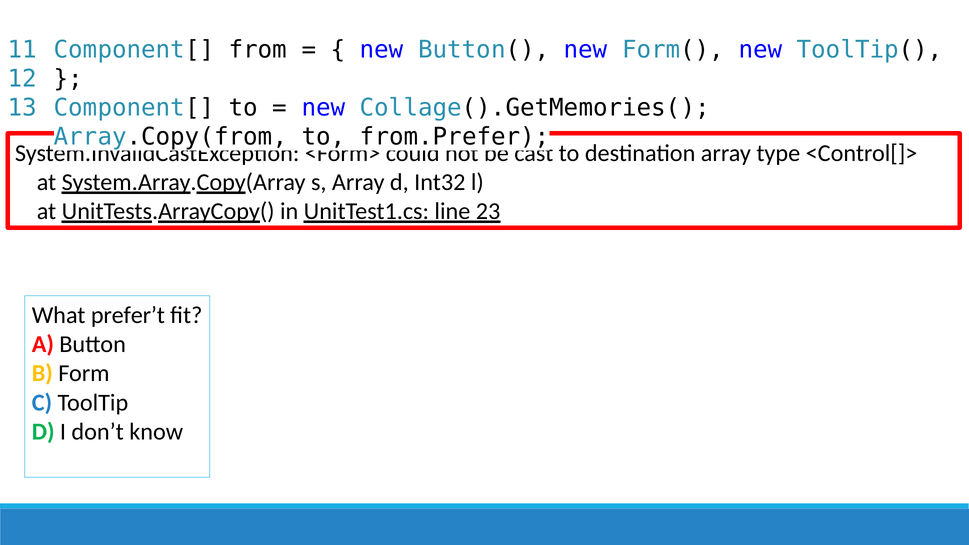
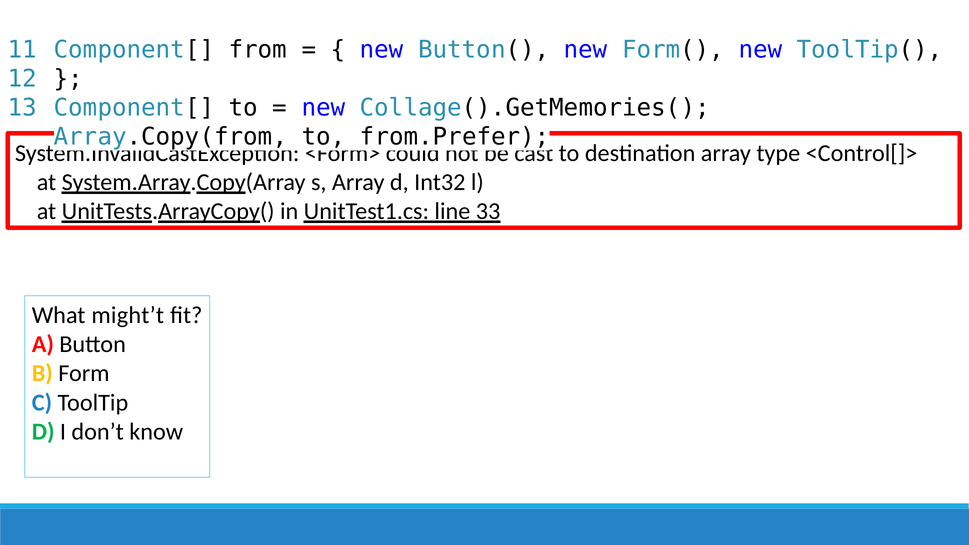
23: 23 -> 33
prefer’t: prefer’t -> might’t
